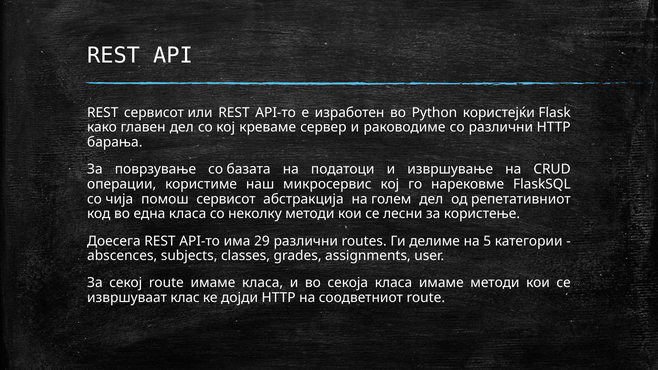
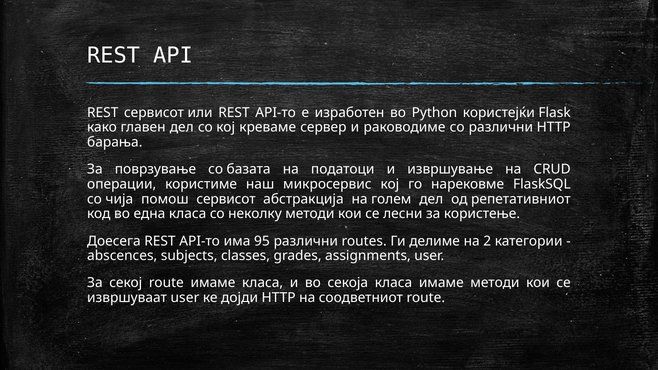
29: 29 -> 95
5: 5 -> 2
извршуваат клас: клас -> user
